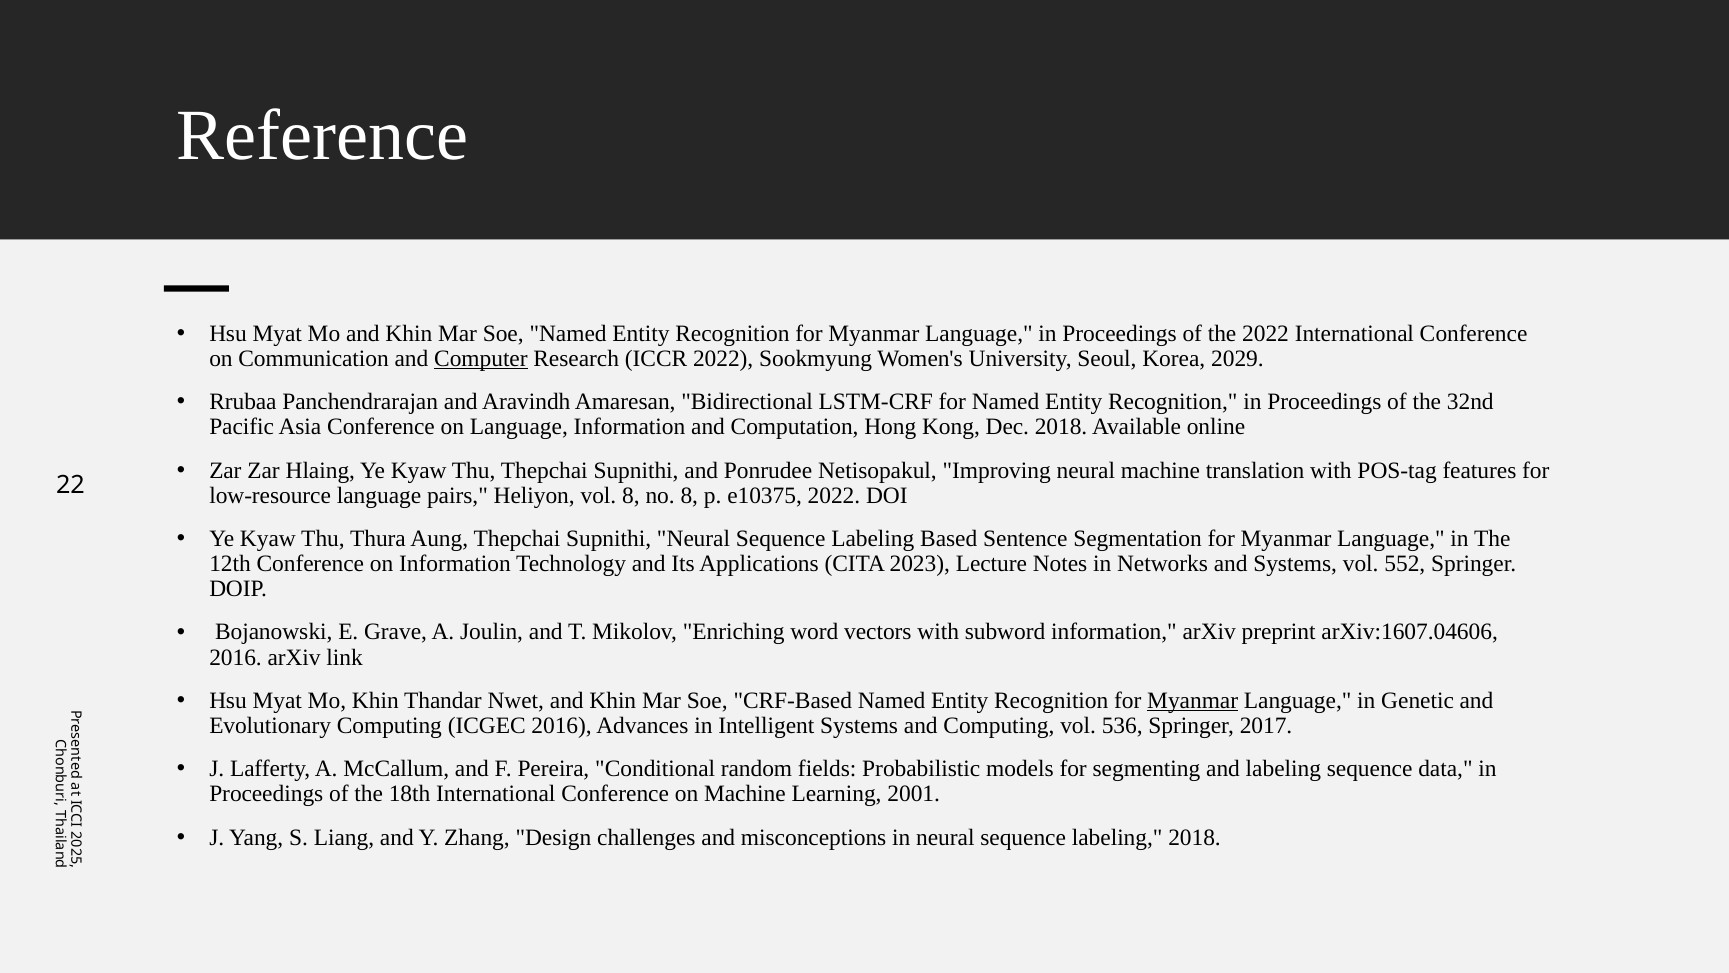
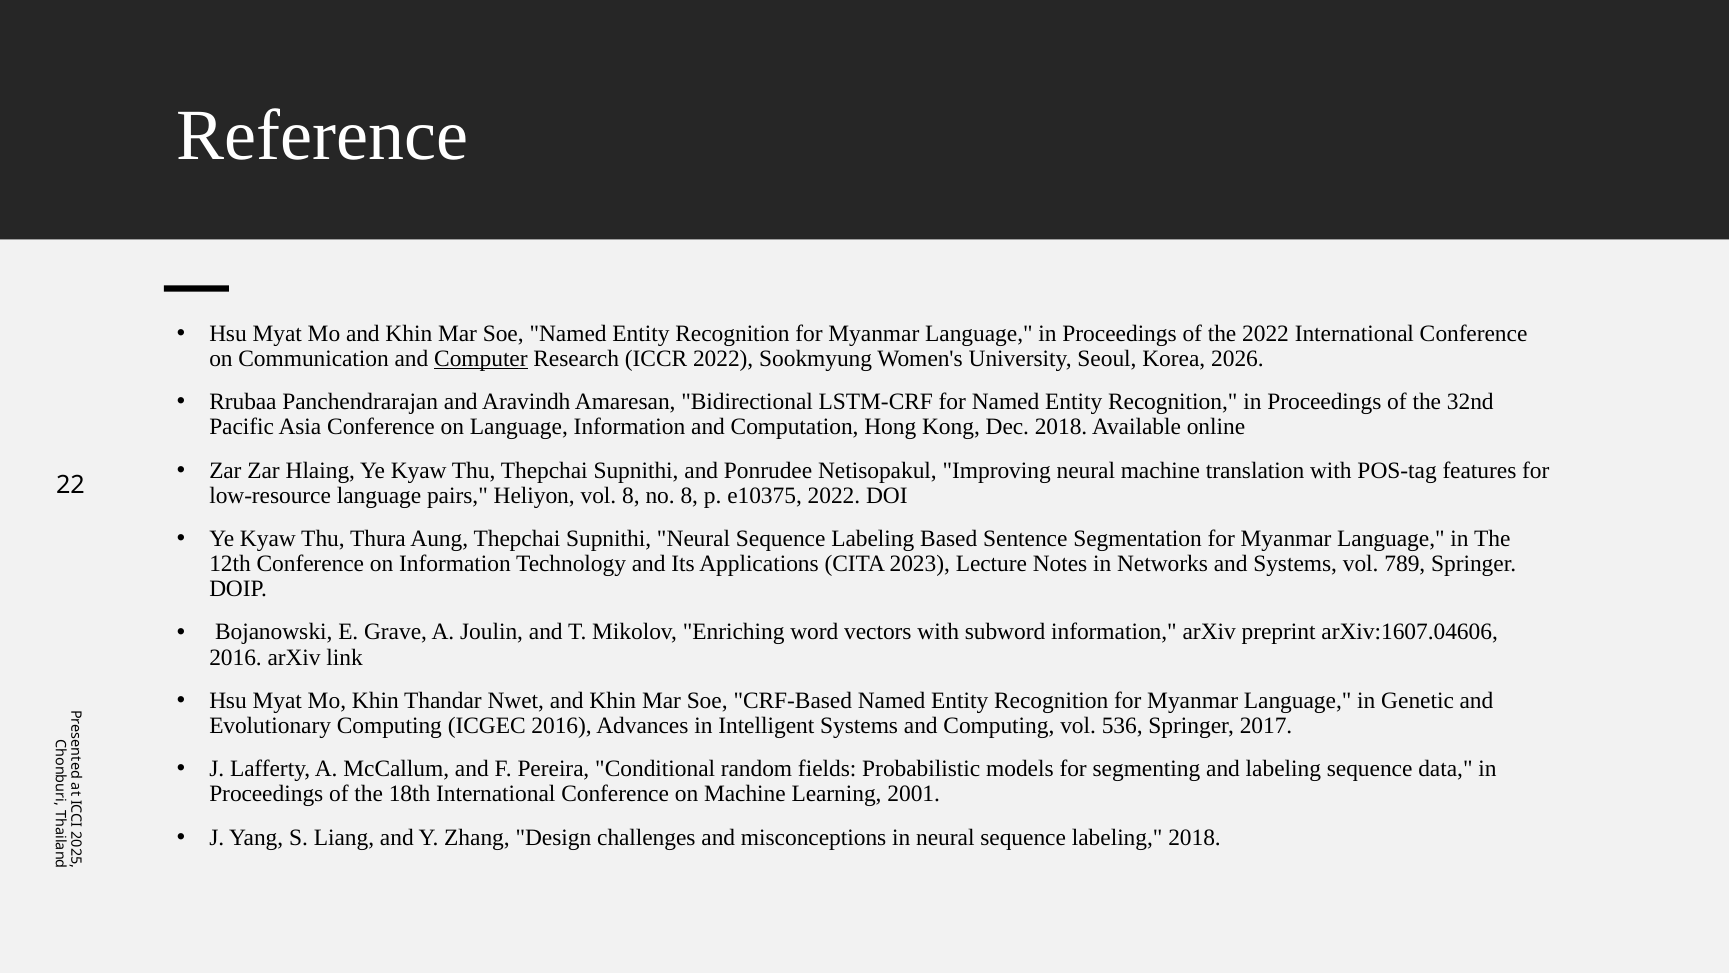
2029: 2029 -> 2026
552: 552 -> 789
Myanmar at (1193, 700) underline: present -> none
